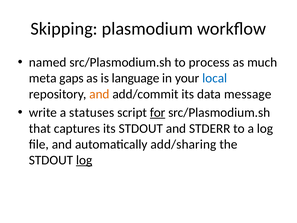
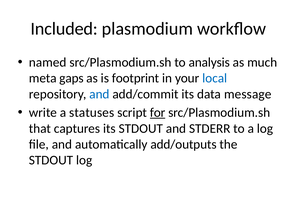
Skipping: Skipping -> Included
process: process -> analysis
language: language -> footprint
and at (99, 94) colour: orange -> blue
add/sharing: add/sharing -> add/outputs
log at (84, 160) underline: present -> none
